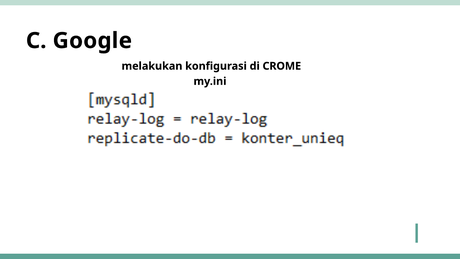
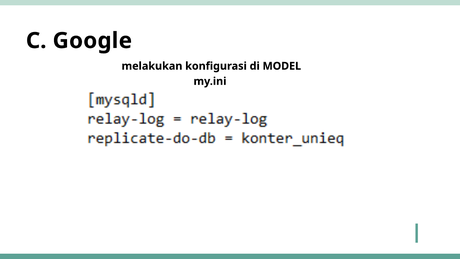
CROME: CROME -> MODEL
